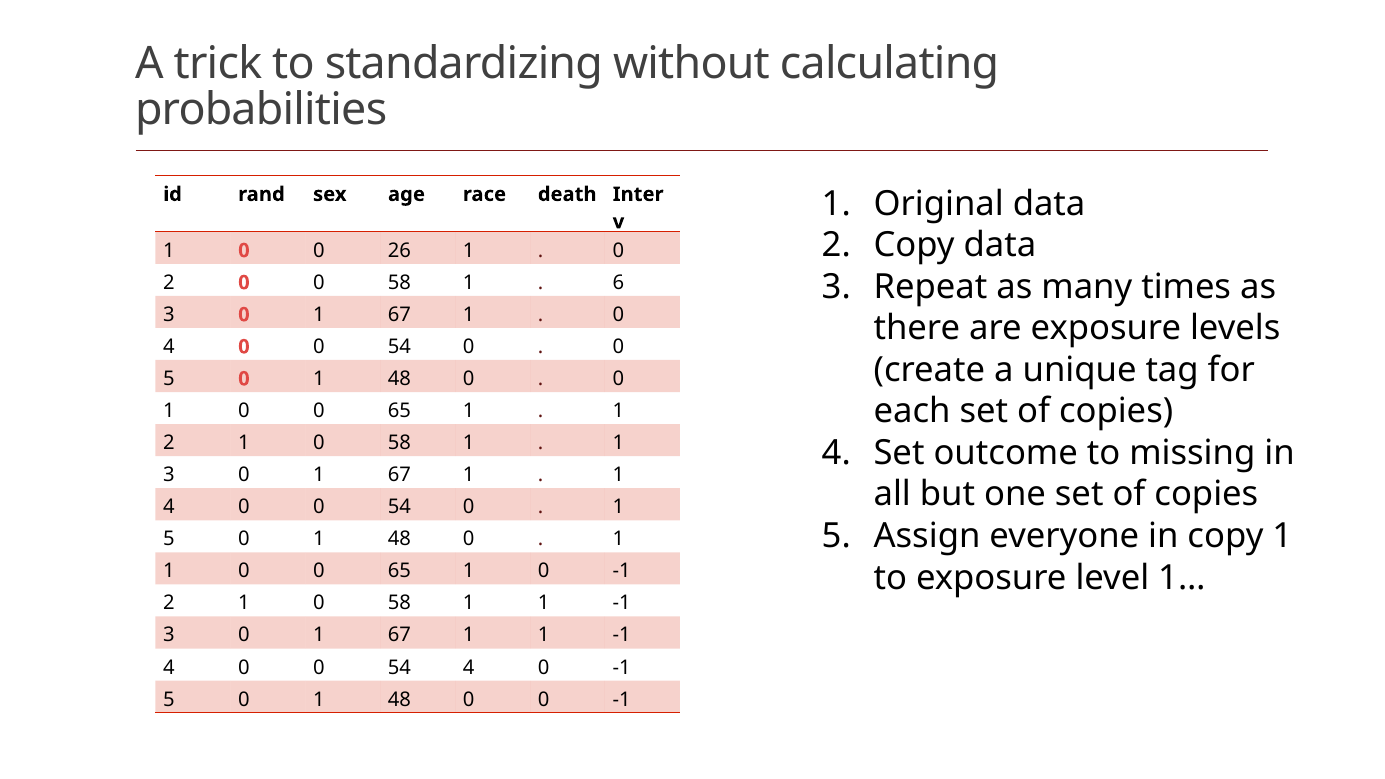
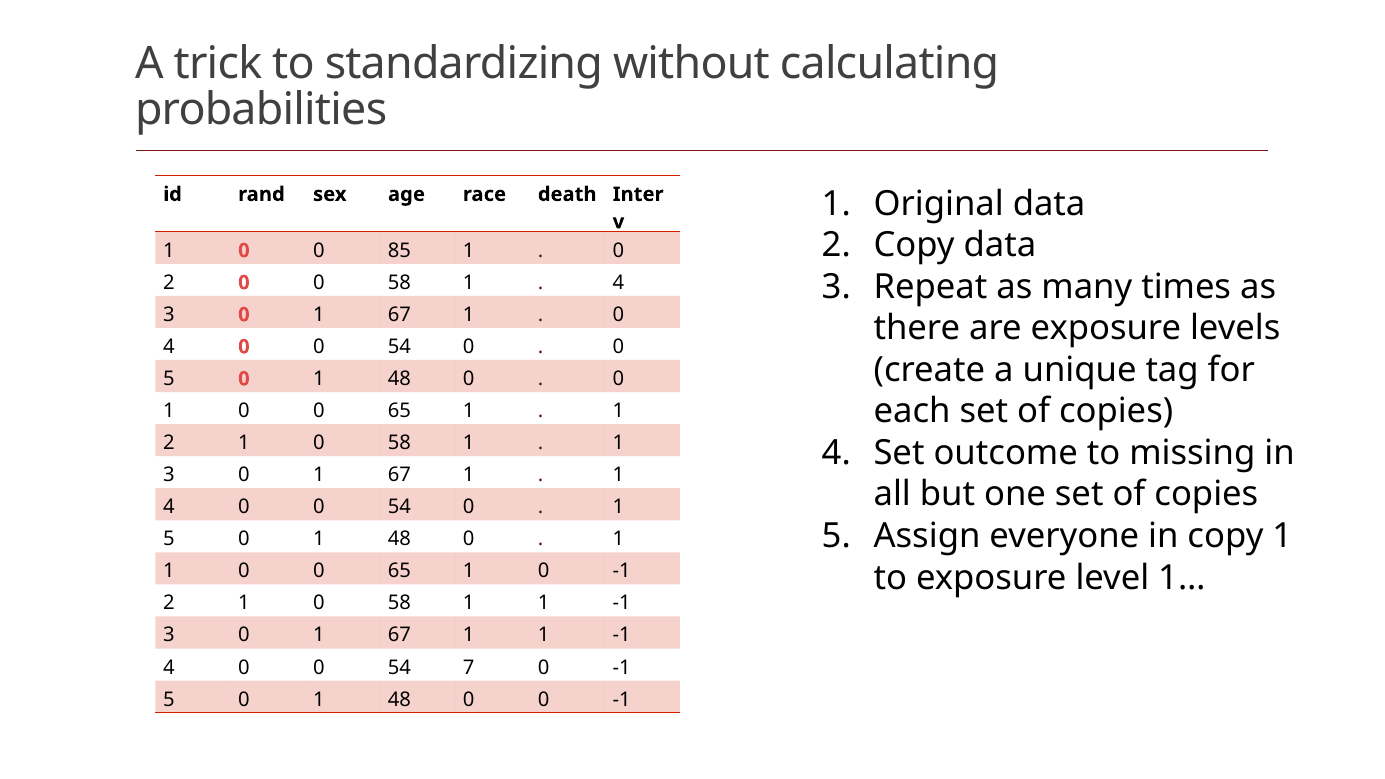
26: 26 -> 85
6 at (619, 283): 6 -> 4
54 4: 4 -> 7
